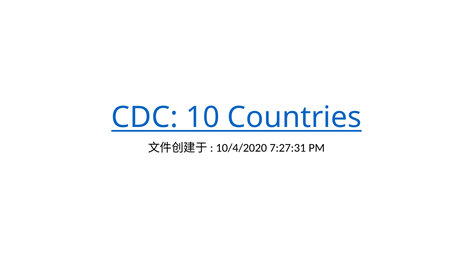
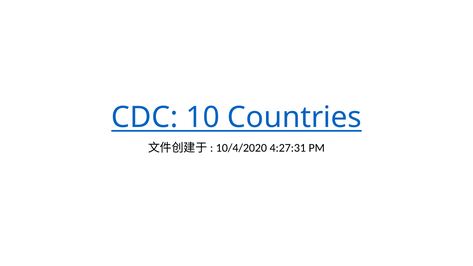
7:27:31: 7:27:31 -> 4:27:31
